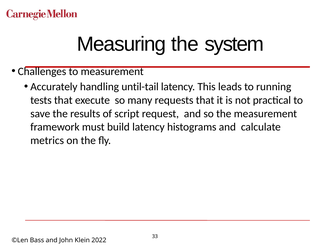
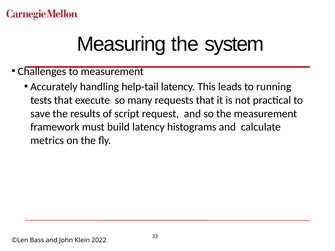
until-tail: until-tail -> help-tail
